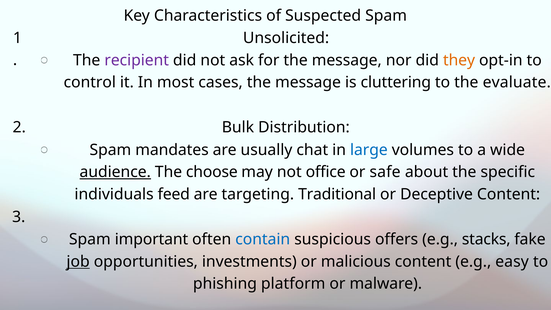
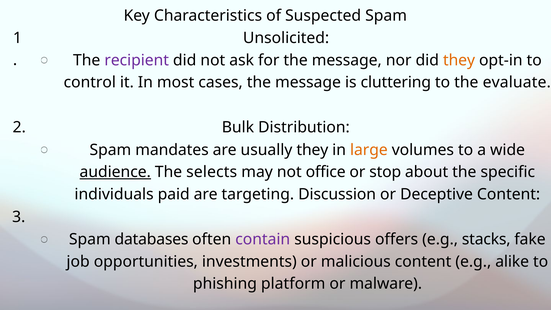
usually chat: chat -> they
large colour: blue -> orange
choose: choose -> selects
safe: safe -> stop
feed: feed -> paid
Traditional: Traditional -> Discussion
important: important -> databases
contain colour: blue -> purple
job underline: present -> none
easy: easy -> alike
